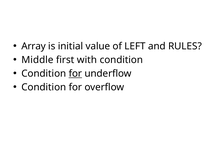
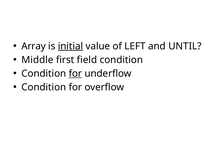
initial underline: none -> present
RULES: RULES -> UNTIL
with: with -> field
